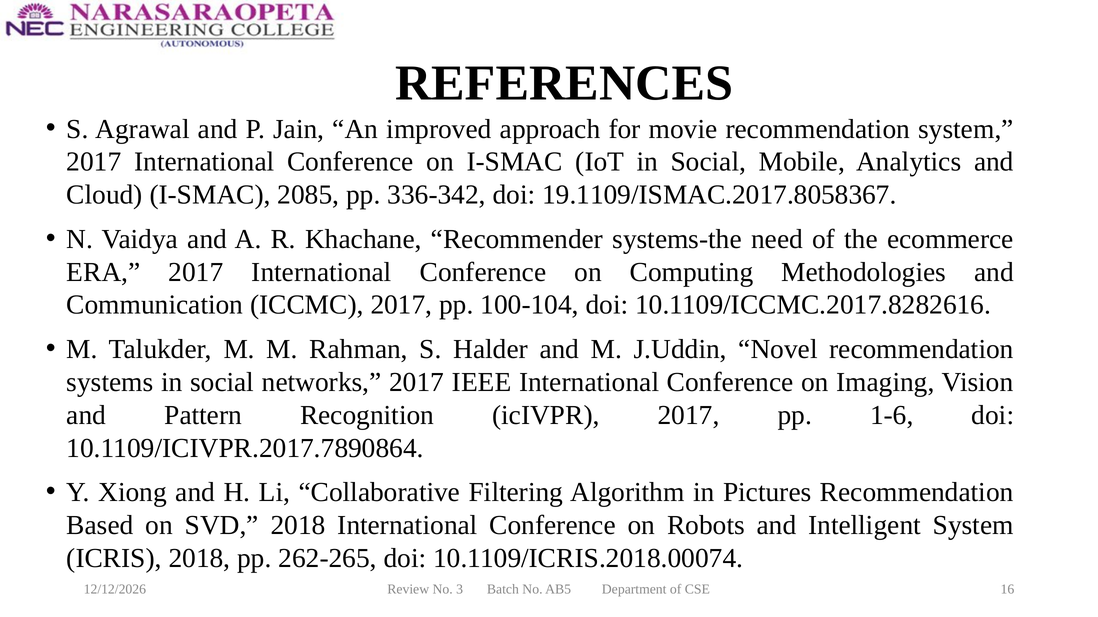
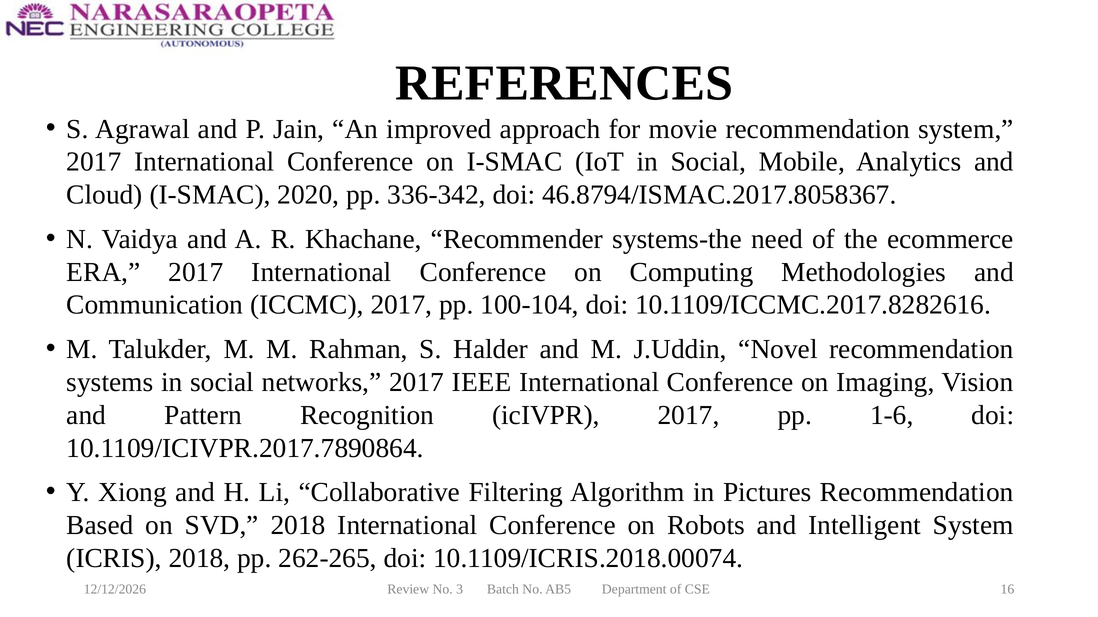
2085: 2085 -> 2020
19.1109/ISMAC.2017.8058367: 19.1109/ISMAC.2017.8058367 -> 46.8794/ISMAC.2017.8058367
